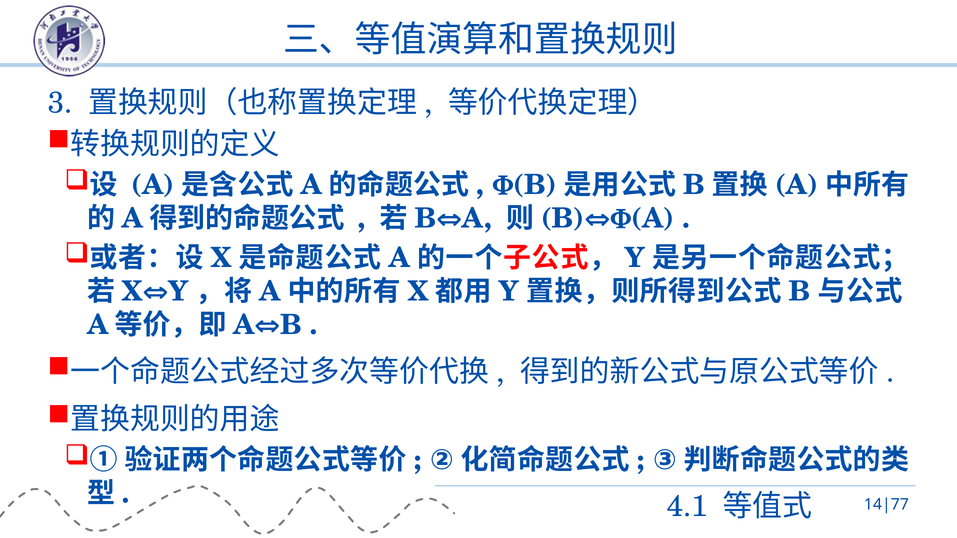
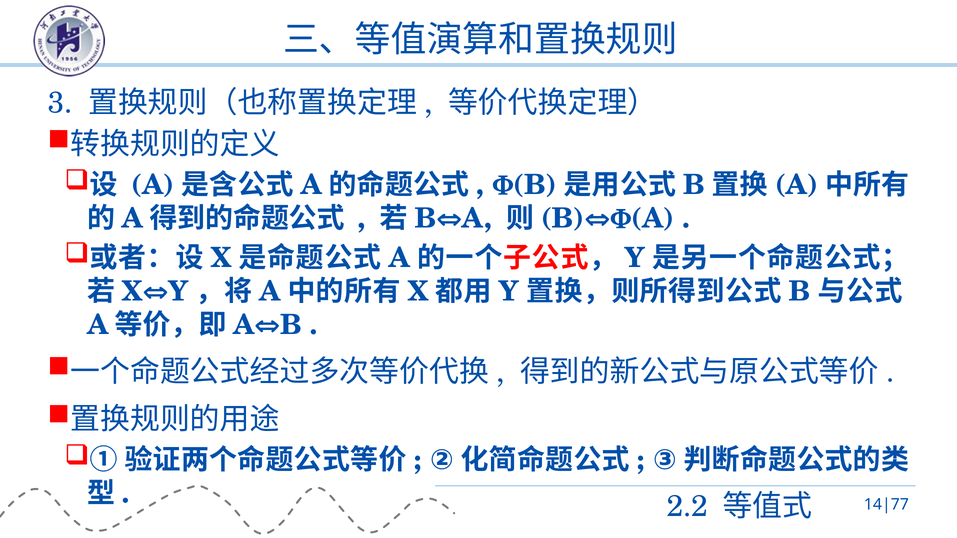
4.1: 4.1 -> 2.2
